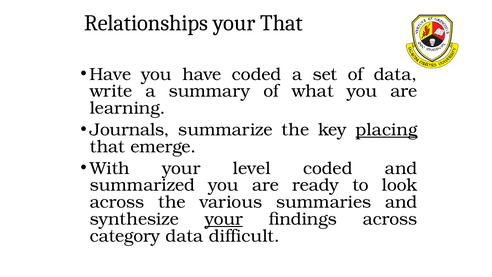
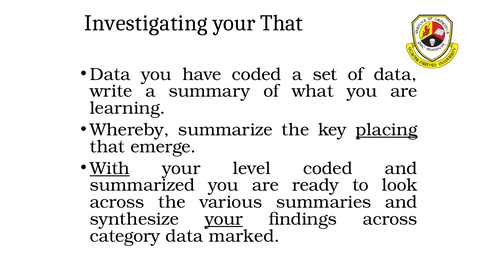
Relationships: Relationships -> Investigating
Have at (110, 74): Have -> Data
Journals: Journals -> Whereby
With underline: none -> present
difficult: difficult -> marked
